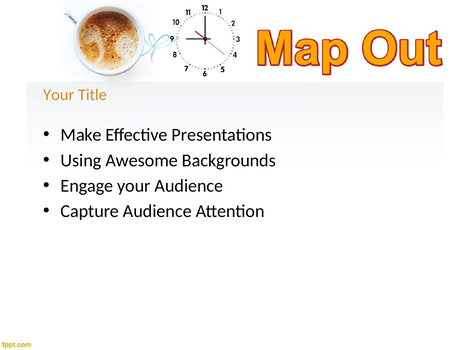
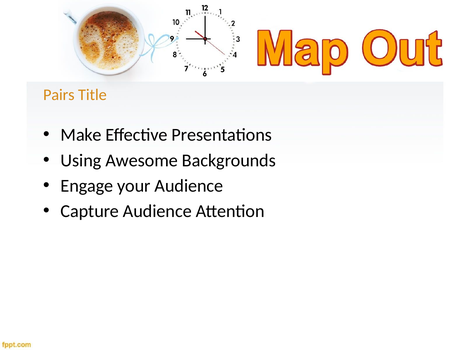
Your at (59, 95): Your -> Pairs
